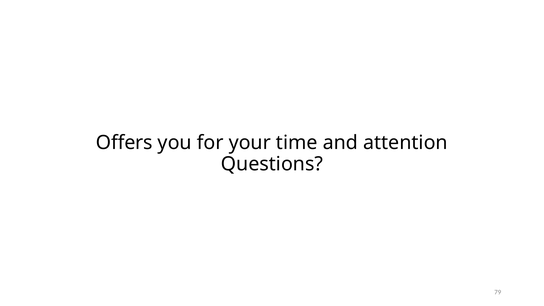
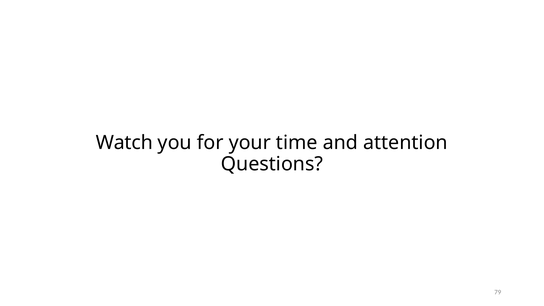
Offers: Offers -> Watch
